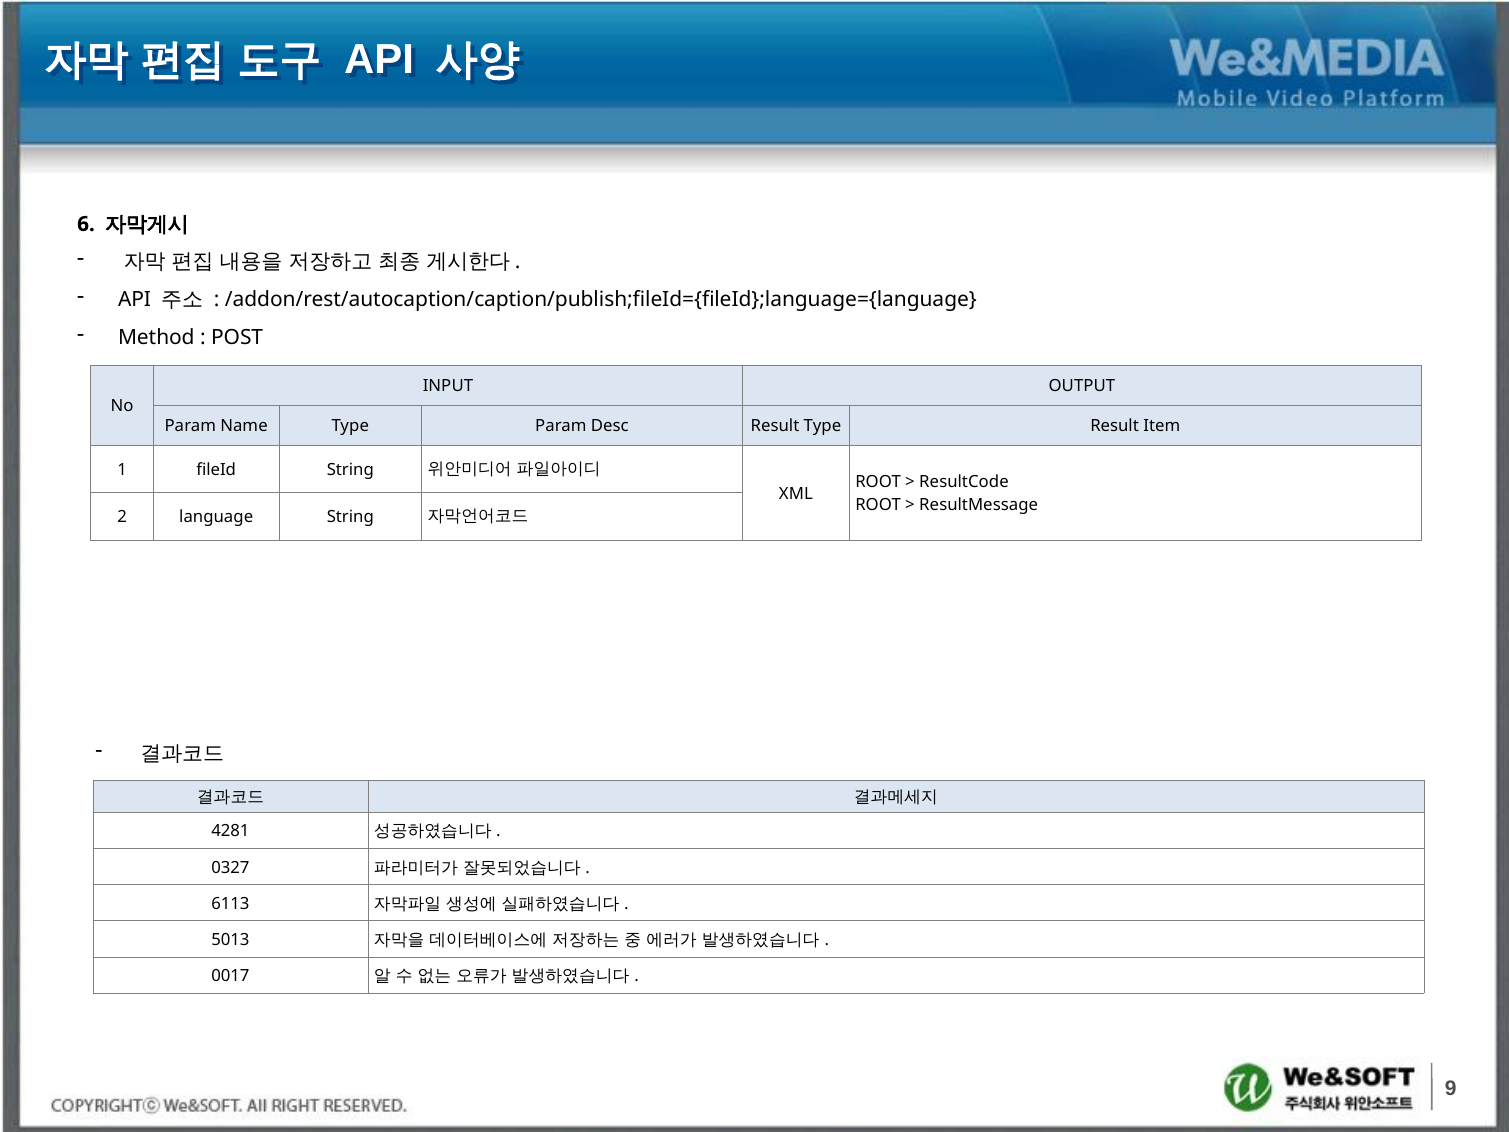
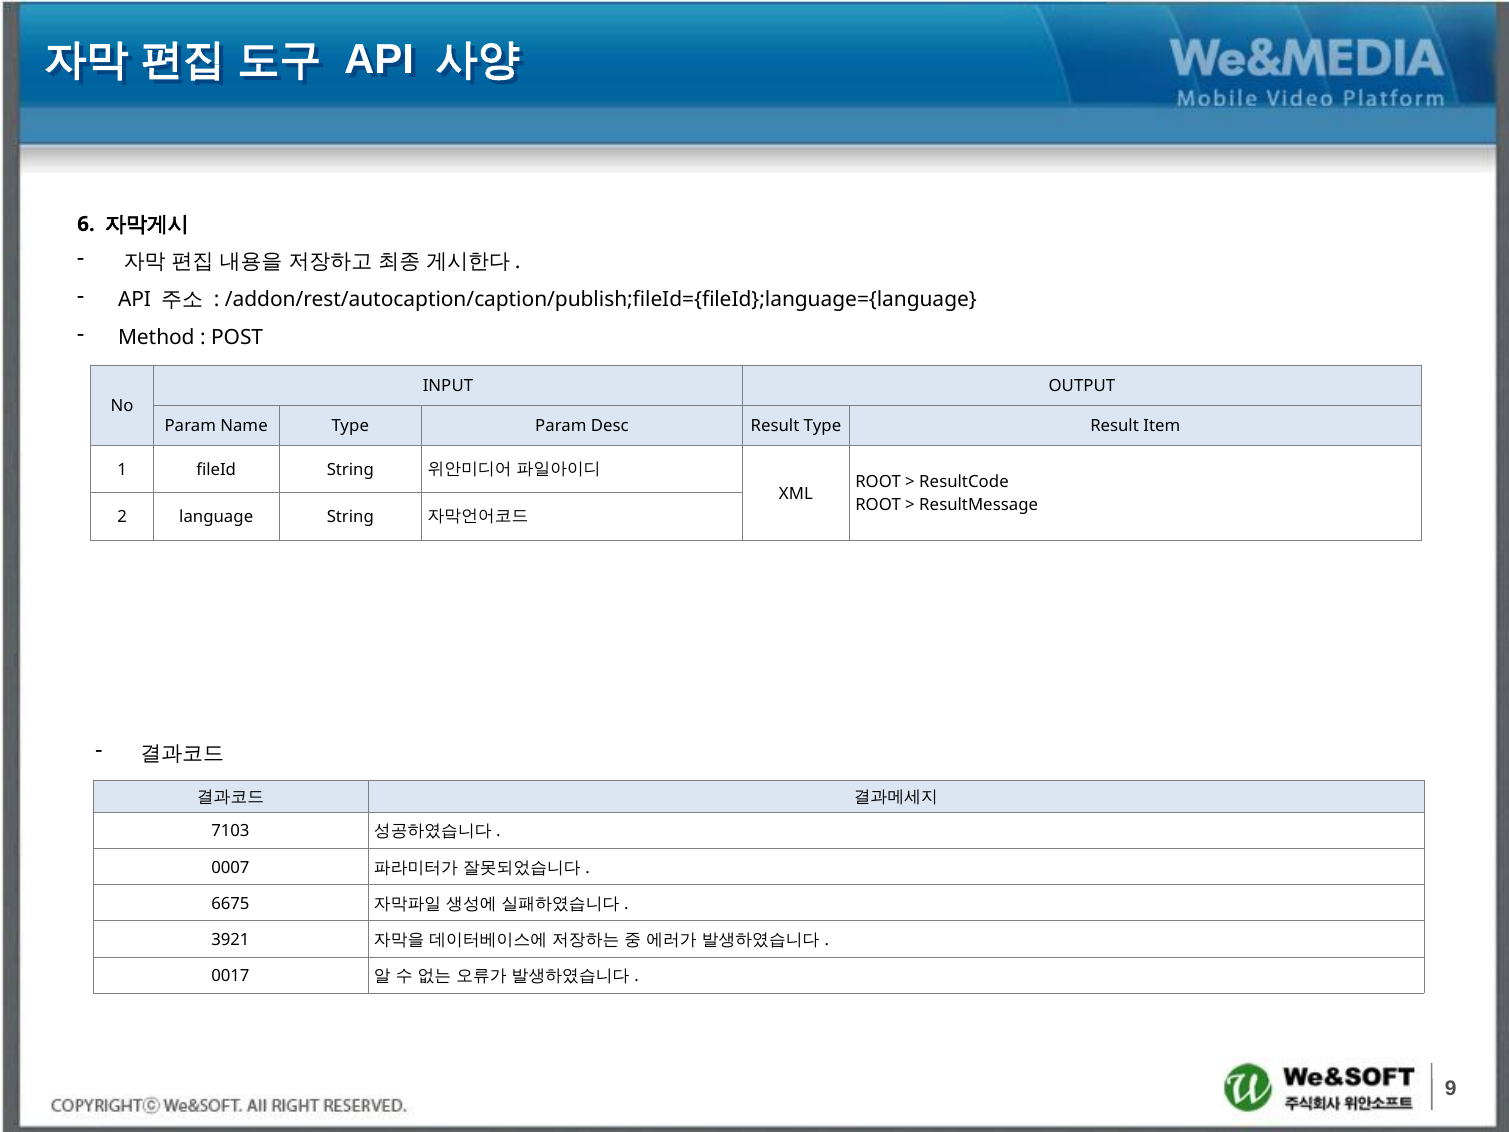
4281: 4281 -> 7103
0327: 0327 -> 0007
6113: 6113 -> 6675
5013: 5013 -> 3921
